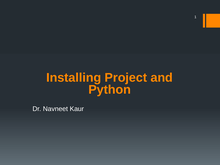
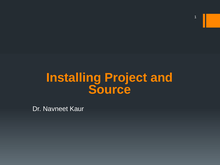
Python: Python -> Source
